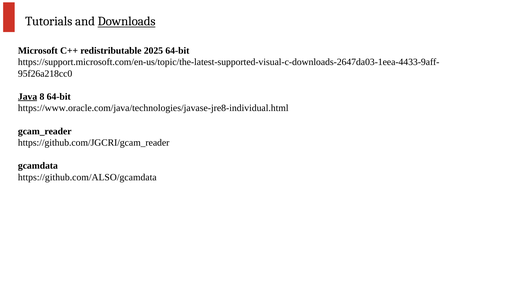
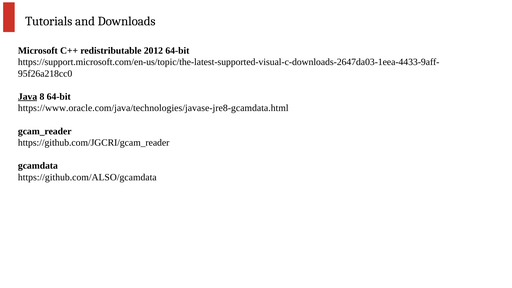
Downloads underline: present -> none
2025: 2025 -> 2012
https://www.oracle.com/java/technologies/javase-jre8-individual.html: https://www.oracle.com/java/technologies/javase-jre8-individual.html -> https://www.oracle.com/java/technologies/javase-jre8-gcamdata.html
